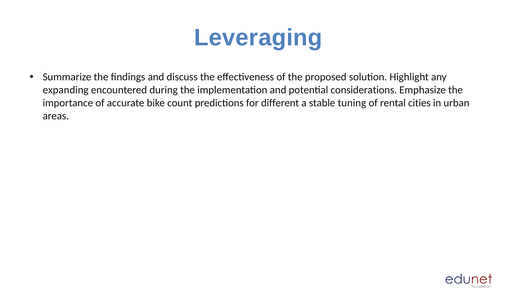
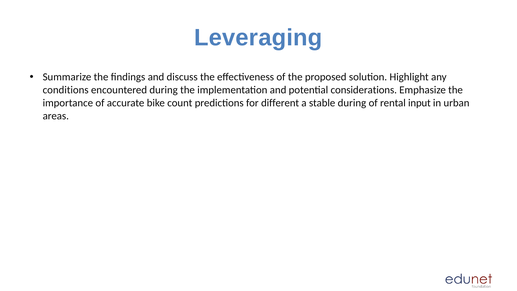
expanding: expanding -> conditions
stable tuning: tuning -> during
cities: cities -> input
